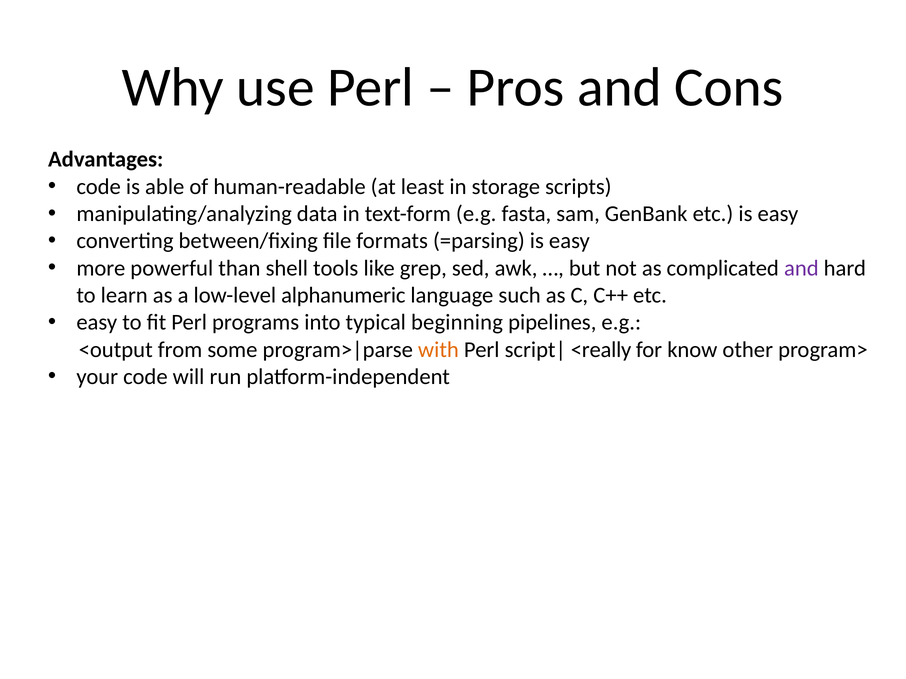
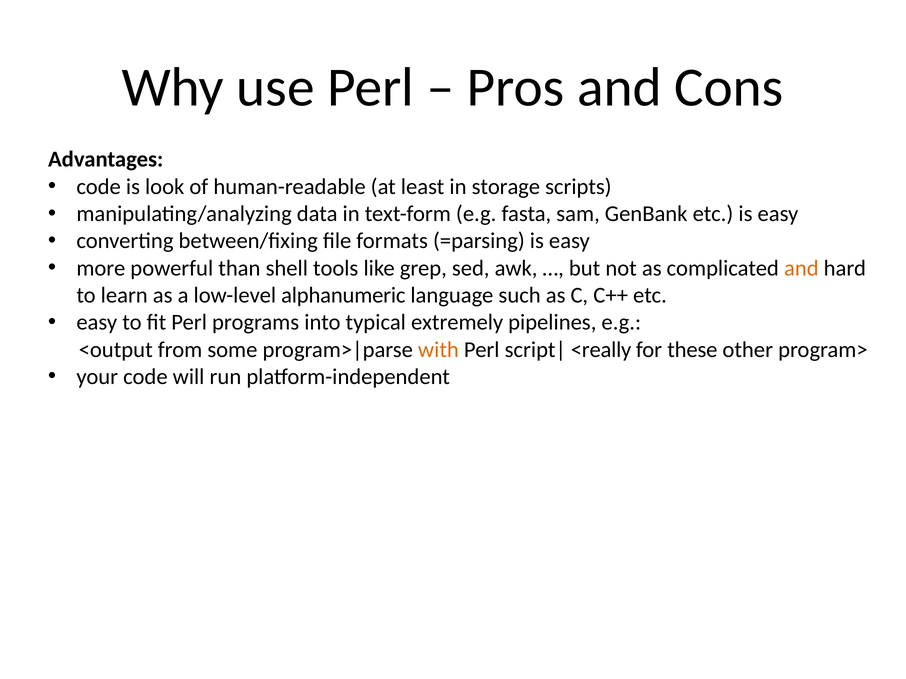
able: able -> look
and at (801, 268) colour: purple -> orange
beginning: beginning -> extremely
know: know -> these
